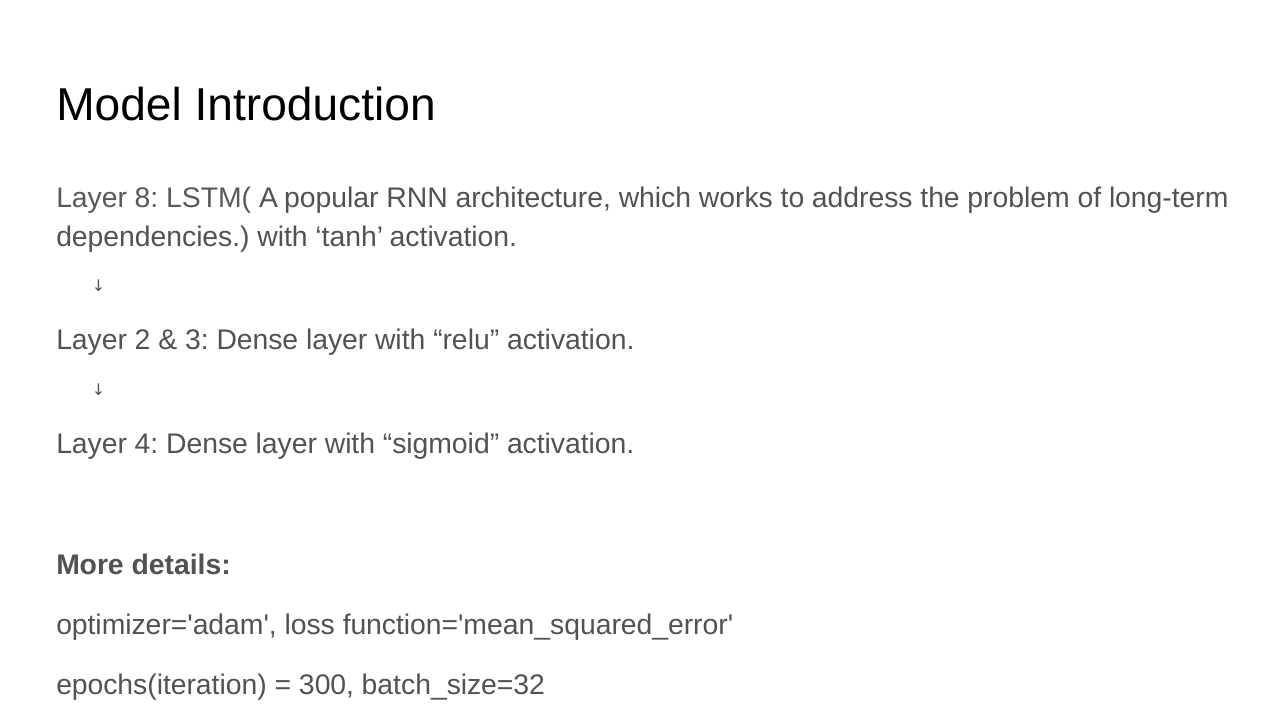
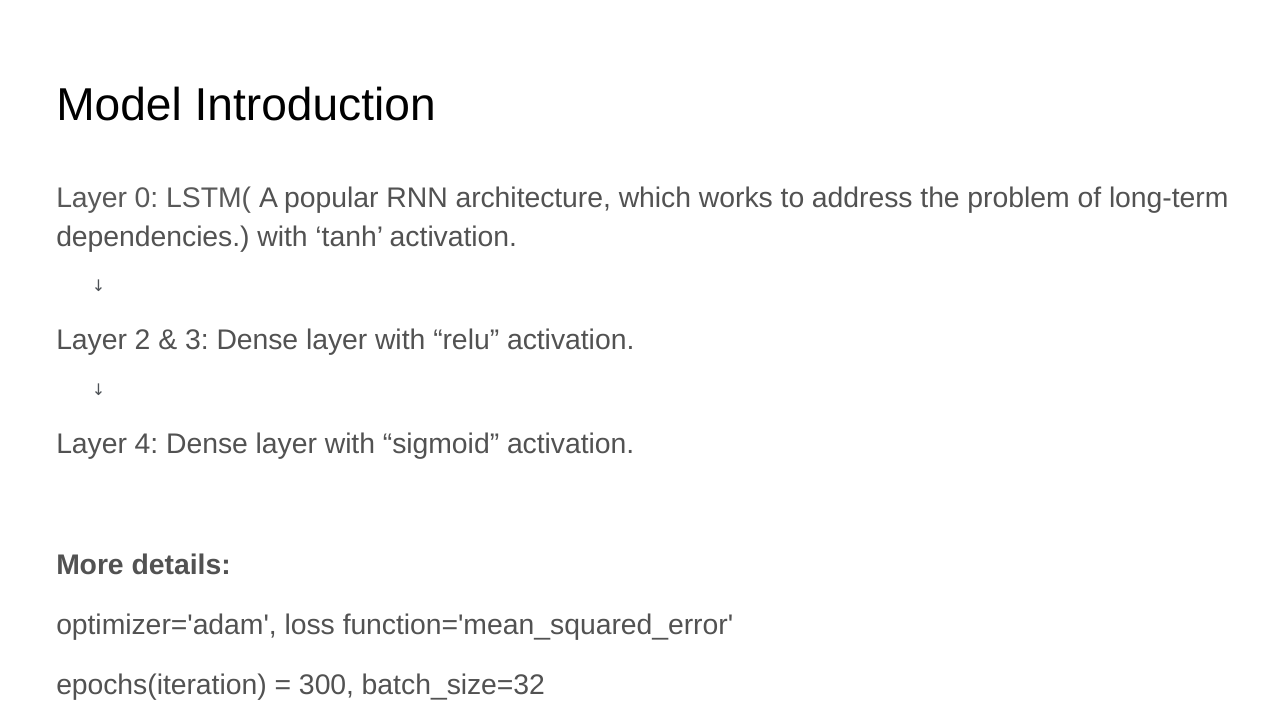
8: 8 -> 0
